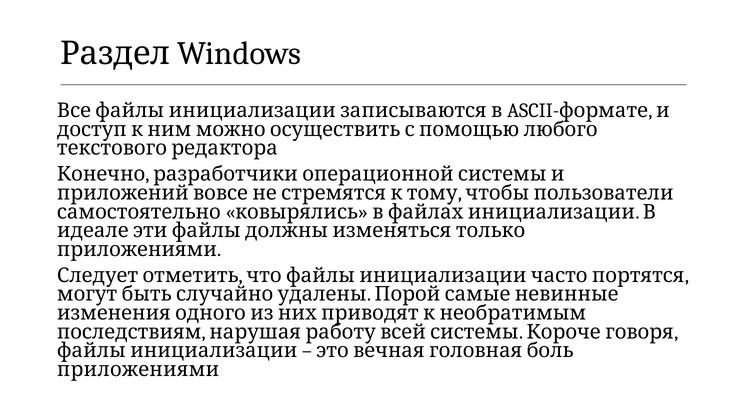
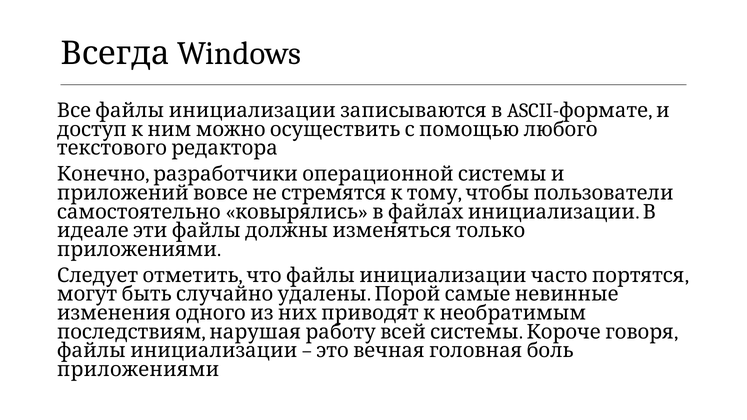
Раздел: Раздел -> Всегда
